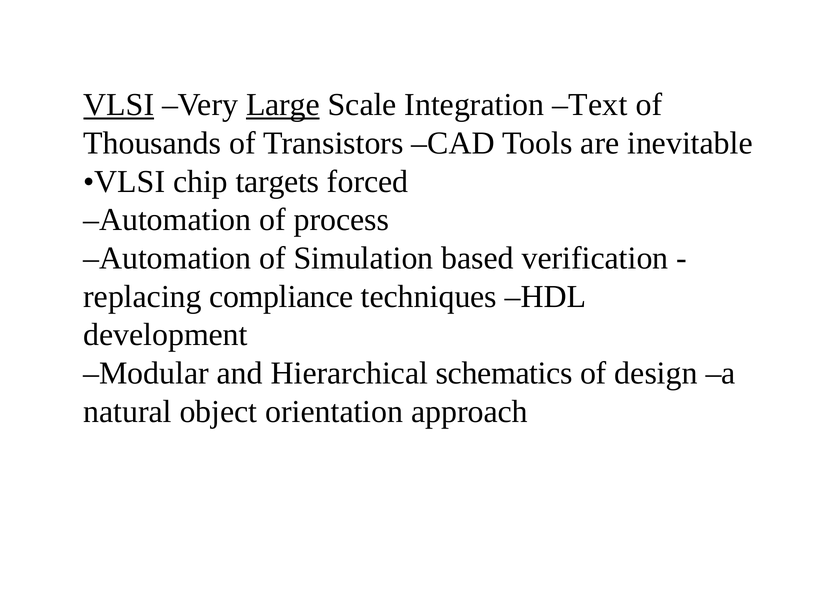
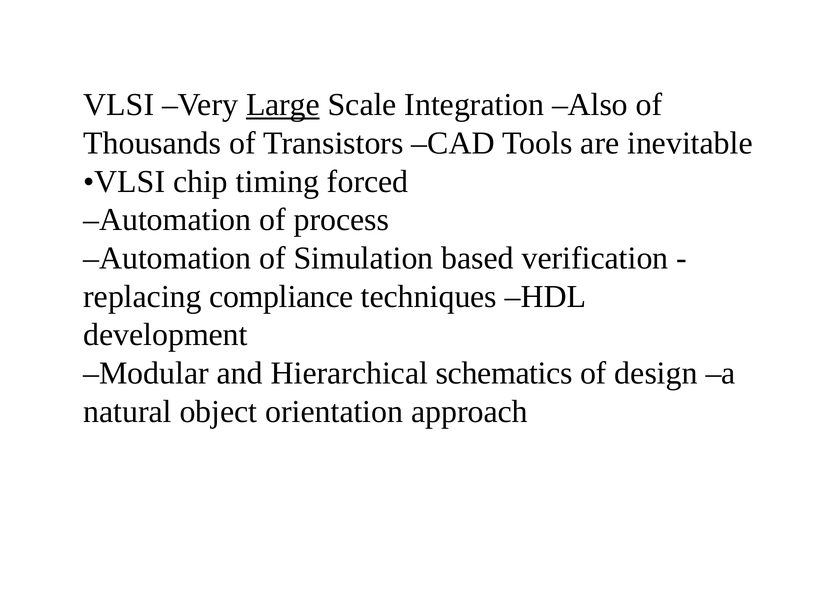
VLSI at (119, 105) underline: present -> none
Text: Text -> Also
targets: targets -> timing
